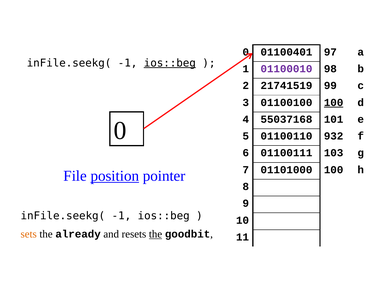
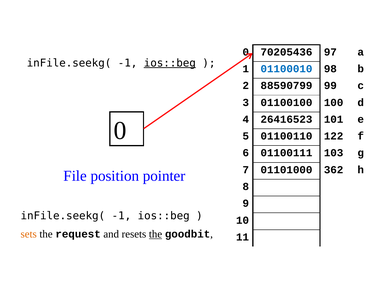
01100401: 01100401 -> 70205436
01100010 colour: purple -> blue
21741519: 21741519 -> 88590799
100 at (334, 102) underline: present -> none
55037168: 55037168 -> 26416523
932: 932 -> 122
01101000 100: 100 -> 362
position underline: present -> none
already: already -> request
